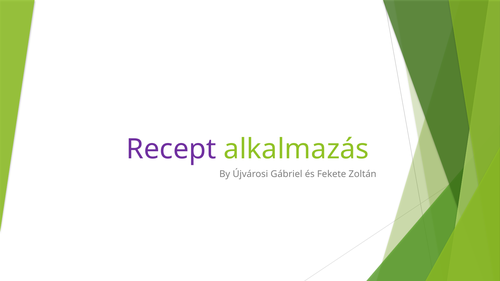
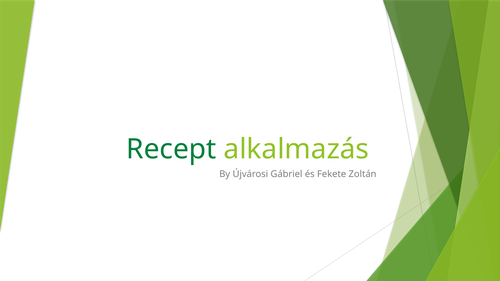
Recept colour: purple -> green
